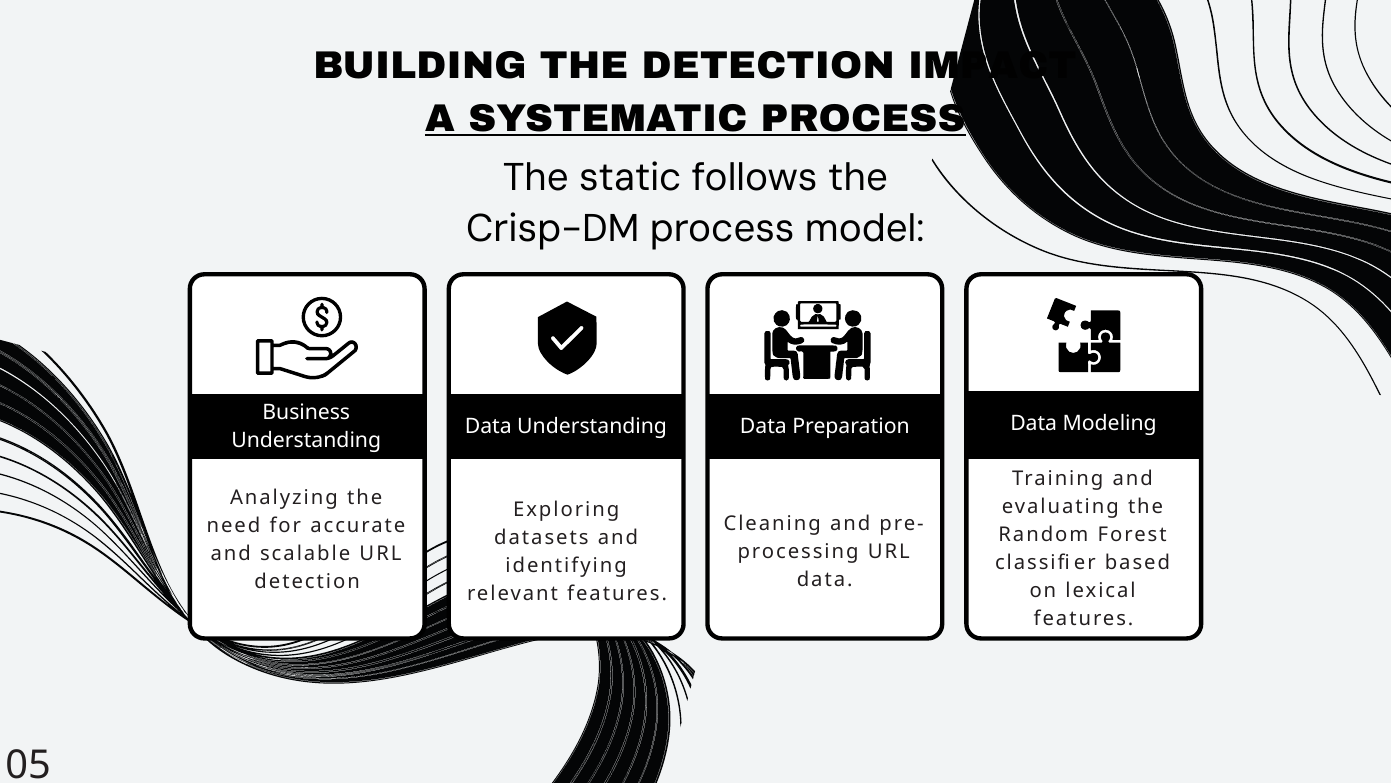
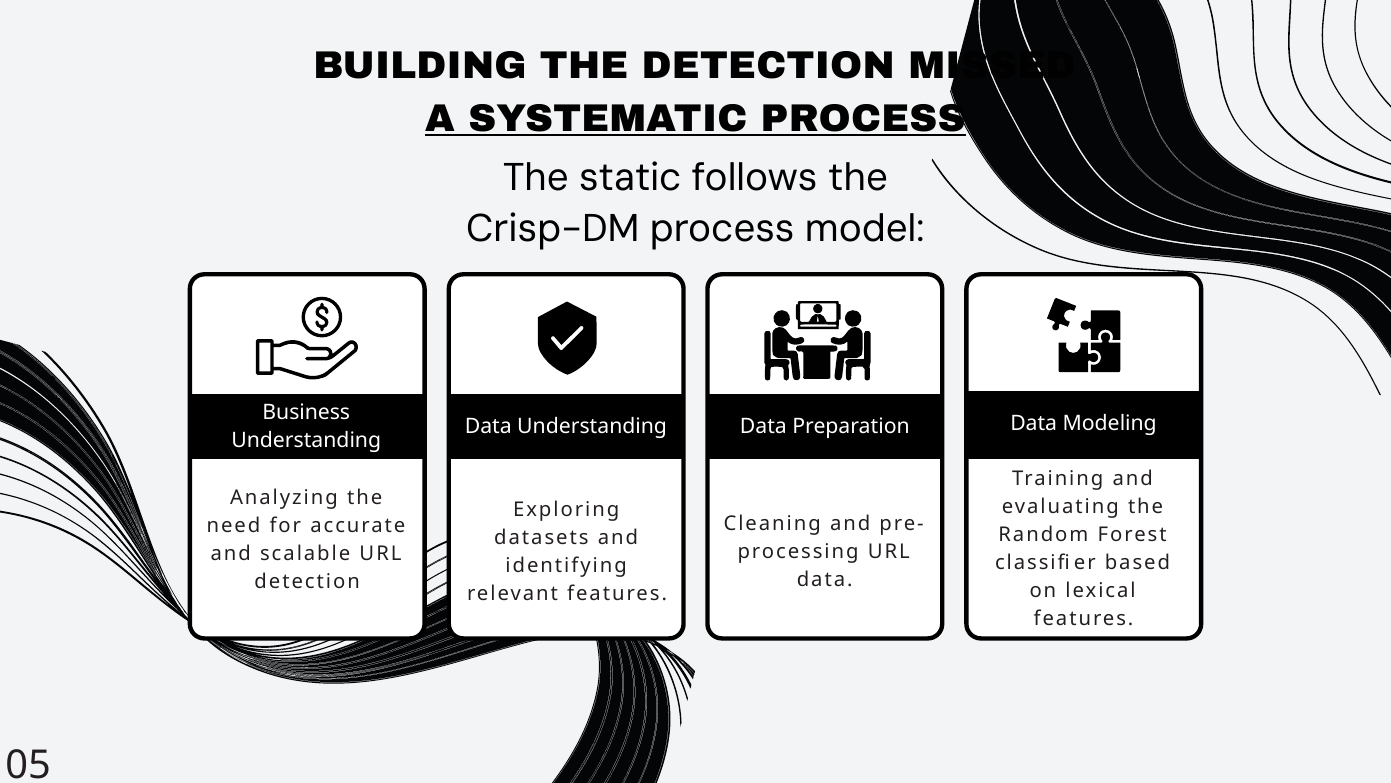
IMPACT: IMPACT -> MISSED
